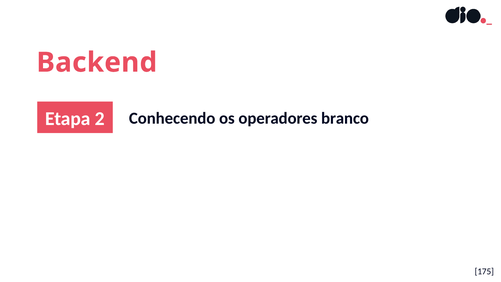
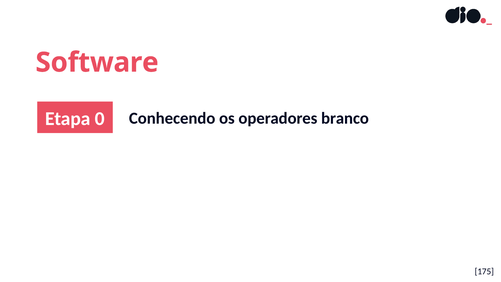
Backend: Backend -> Software
2: 2 -> 0
